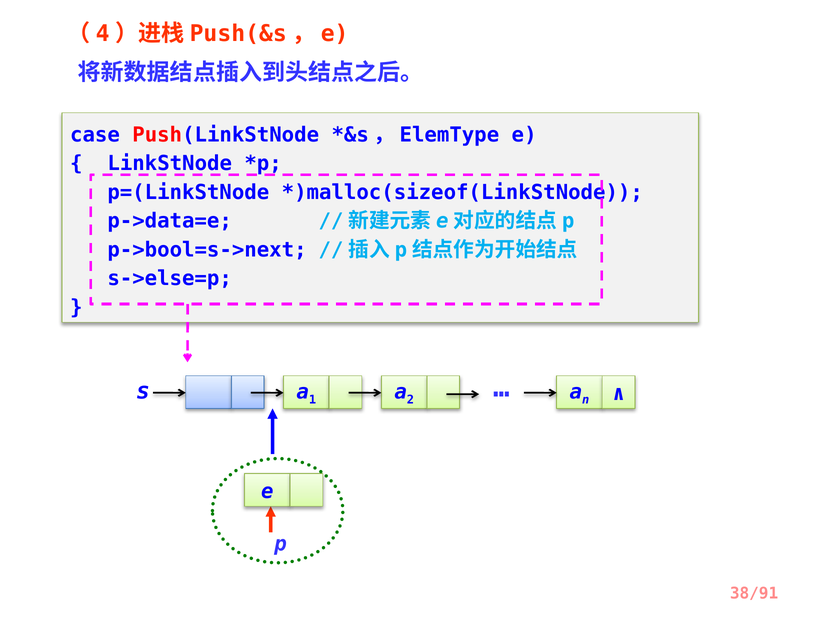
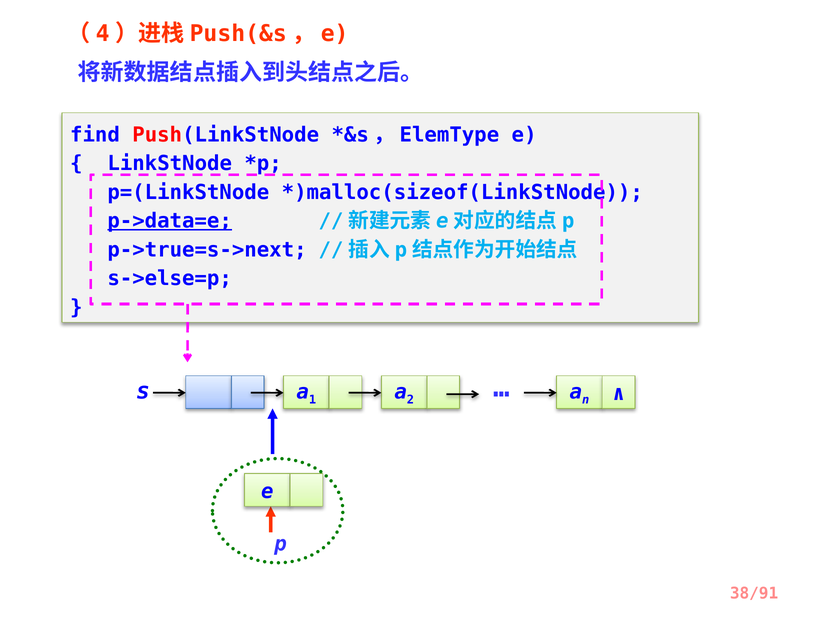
case: case -> find
p->data=e underline: none -> present
p->bool=s->next: p->bool=s->next -> p->true=s->next
